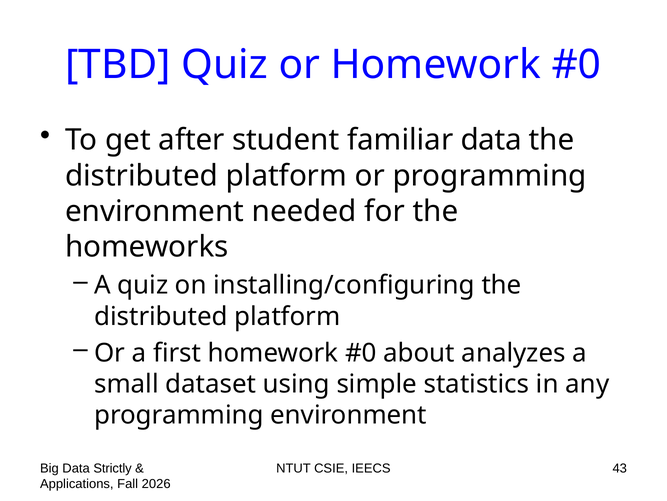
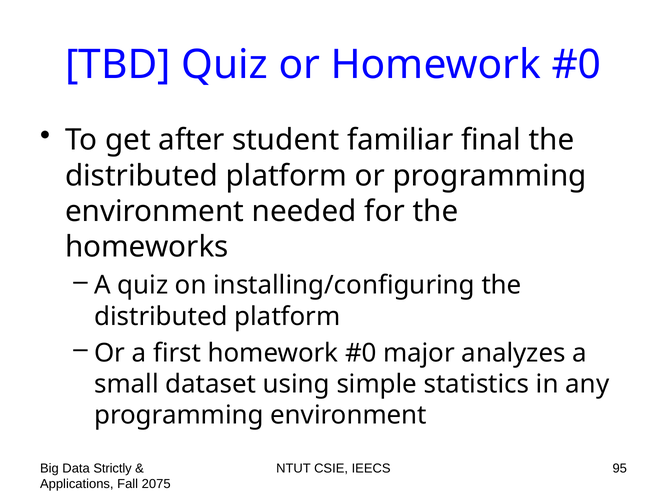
familiar data: data -> final
about: about -> major
43: 43 -> 95
2026: 2026 -> 2075
